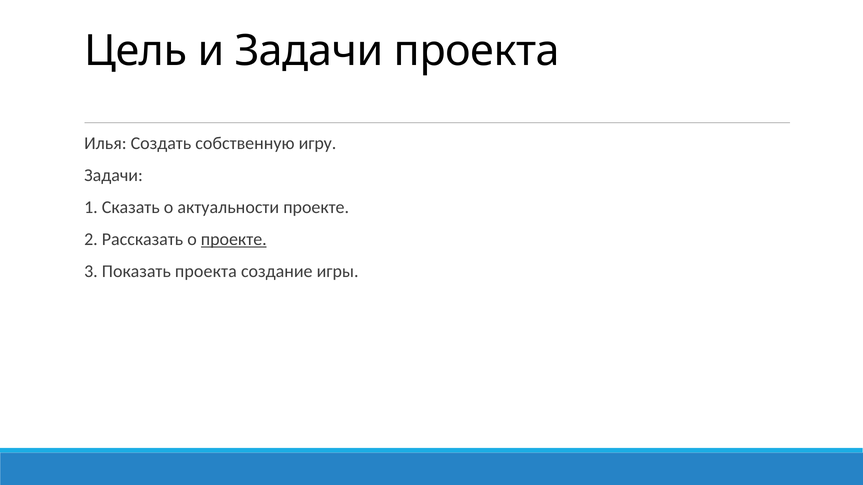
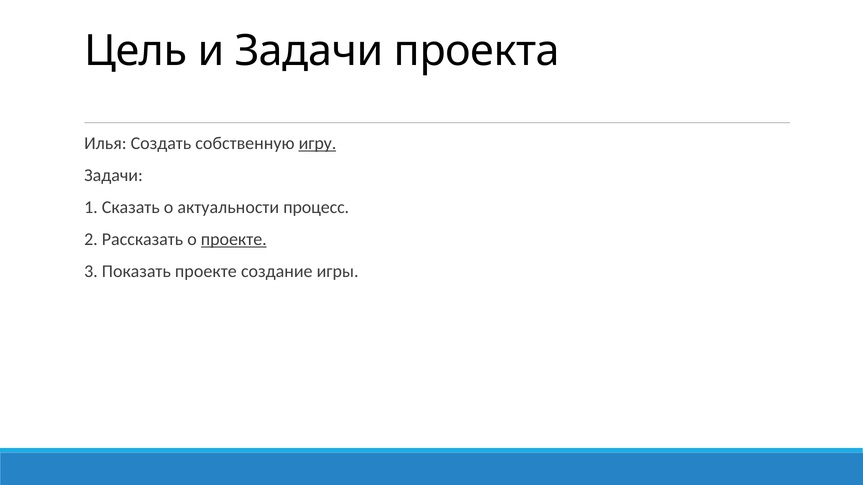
игру underline: none -> present
актуальности проекте: проекте -> процесс
Показать проекта: проекта -> проекте
